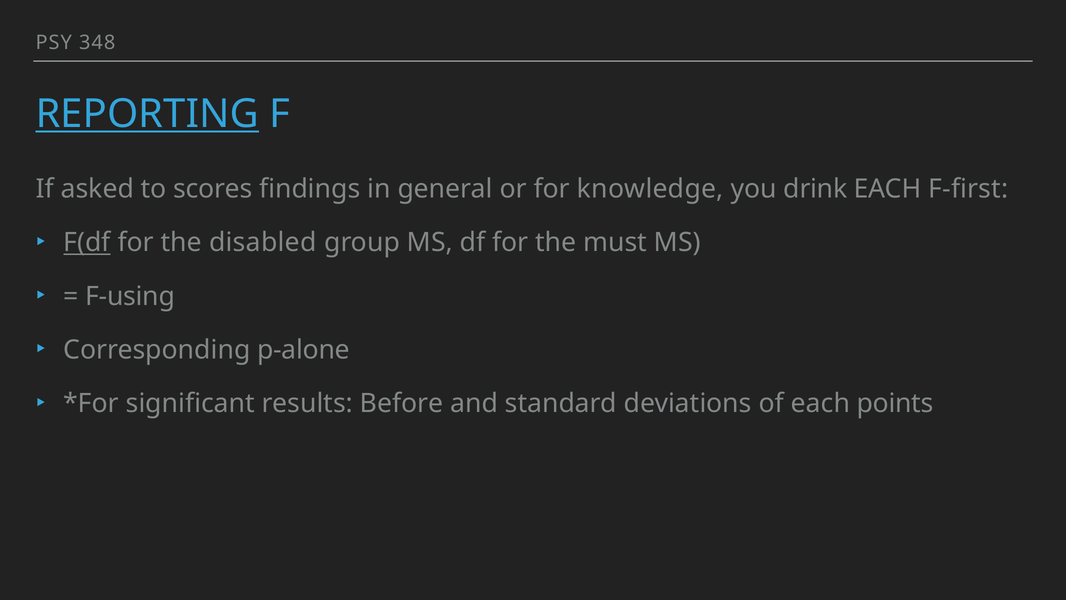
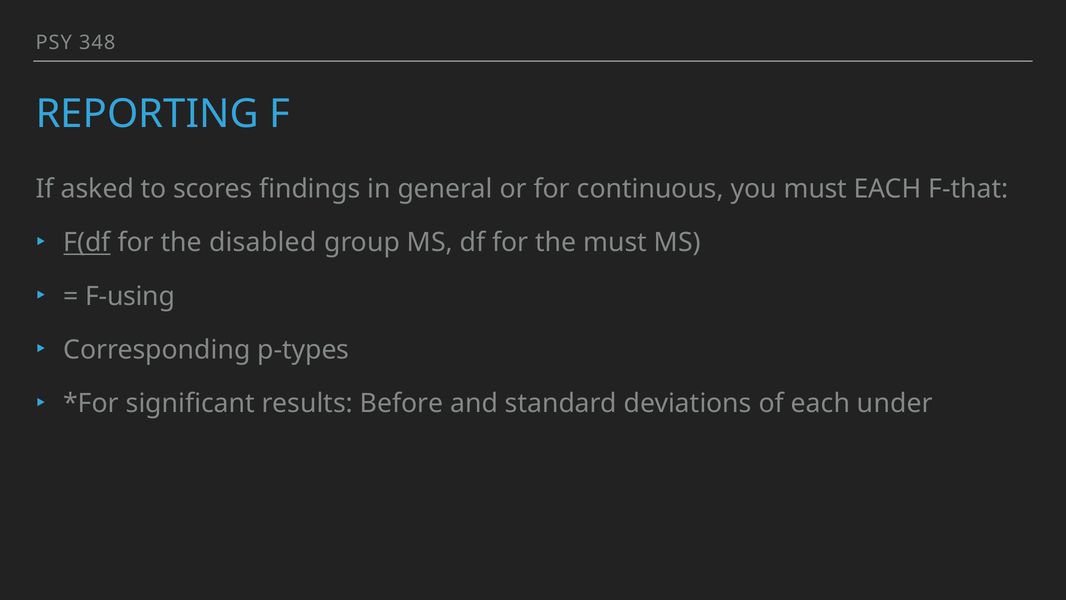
REPORTING underline: present -> none
knowledge: knowledge -> continuous
you drink: drink -> must
F-first: F-first -> F-that
p-alone: p-alone -> p-types
points: points -> under
